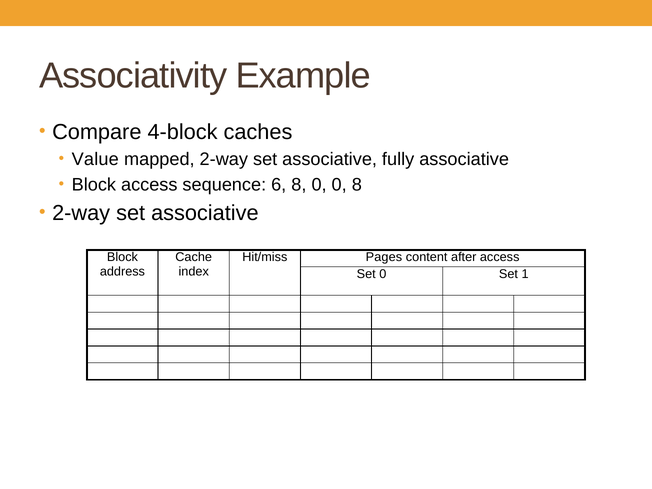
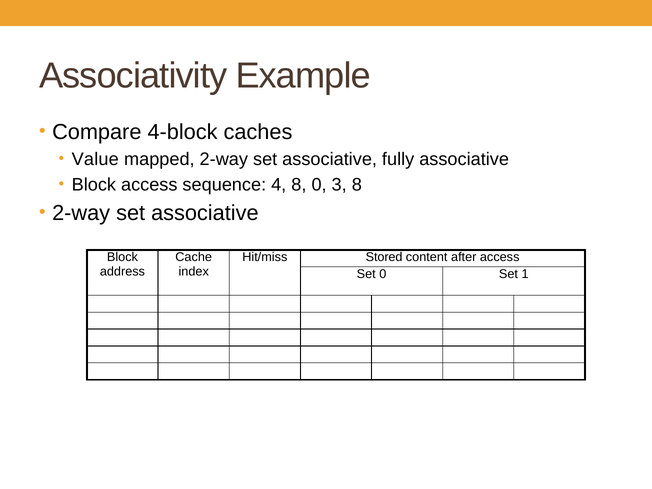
6: 6 -> 4
0 0: 0 -> 3
Pages: Pages -> Stored
